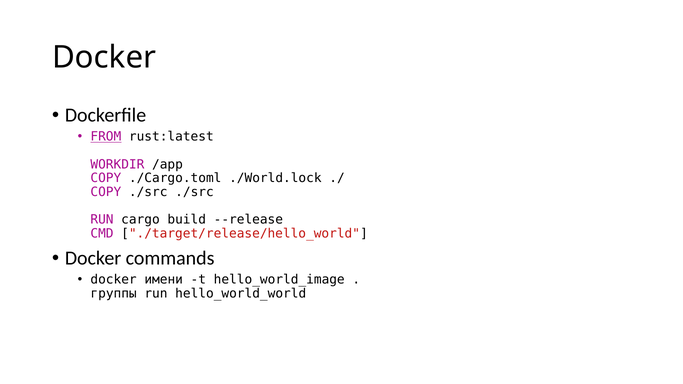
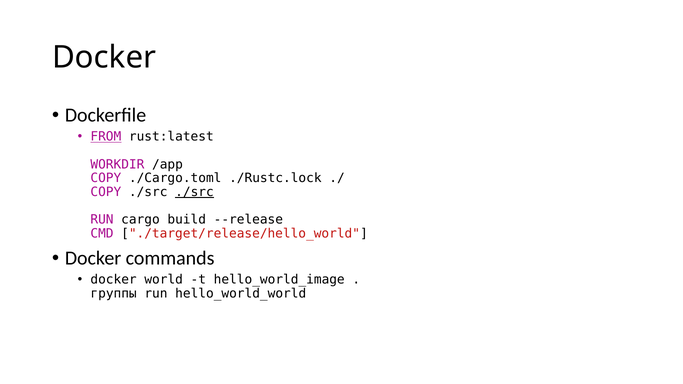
./World.lock: ./World.lock -> ./Rustc.lock
./src at (194, 192) underline: none -> present
имени: имени -> world
